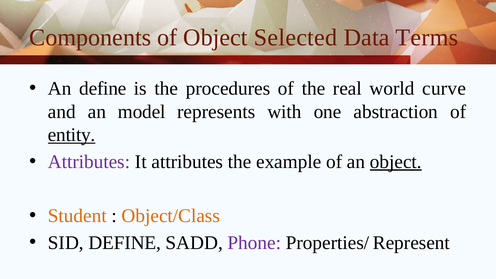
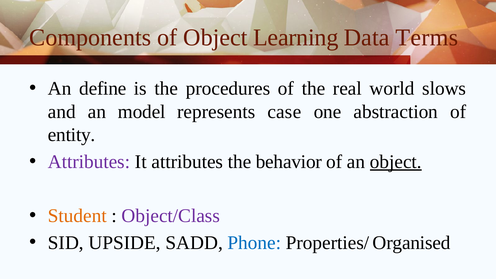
Selected: Selected -> Learning
curve: curve -> slows
with: with -> case
entity underline: present -> none
example: example -> behavior
Object/Class colour: orange -> purple
SID DEFINE: DEFINE -> UPSIDE
Phone colour: purple -> blue
Represent: Represent -> Organised
